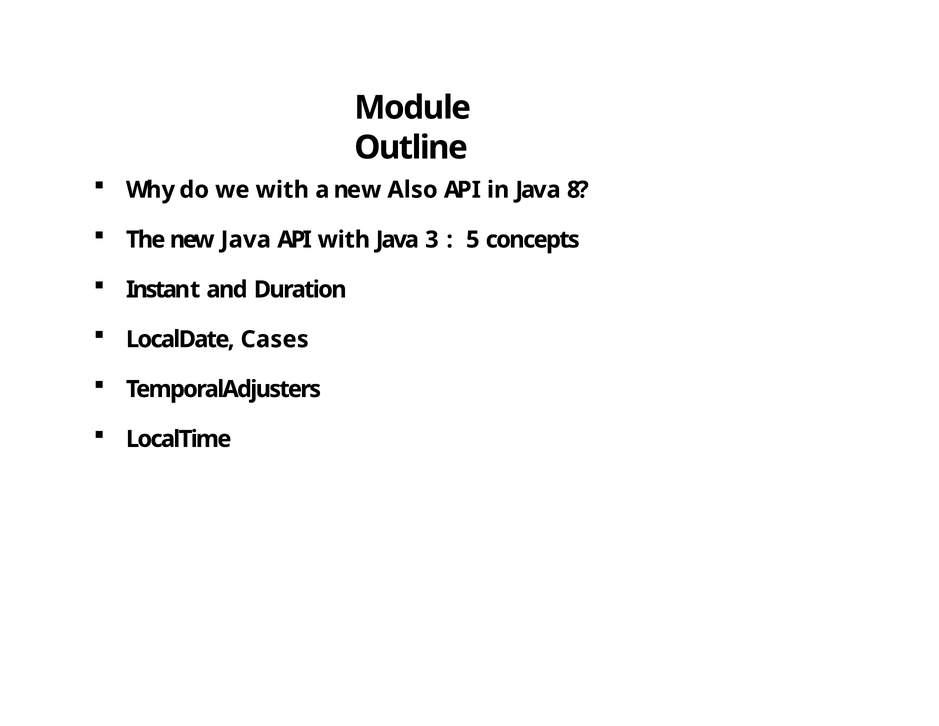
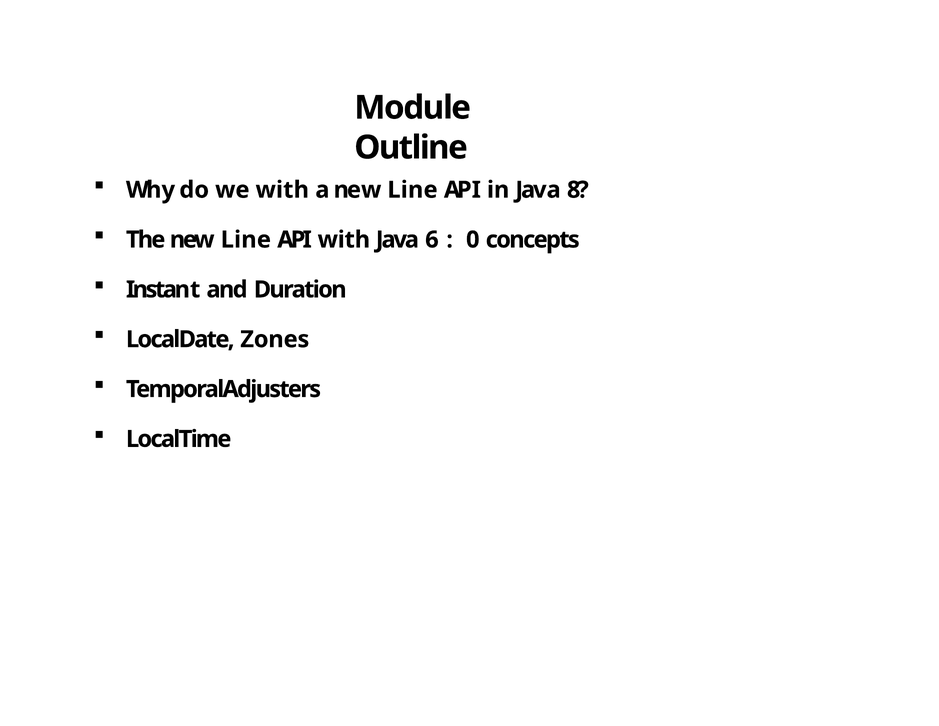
a new Also: Also -> Line
The new Java: Java -> Line
3: 3 -> 6
5: 5 -> 0
Cases: Cases -> Zones
